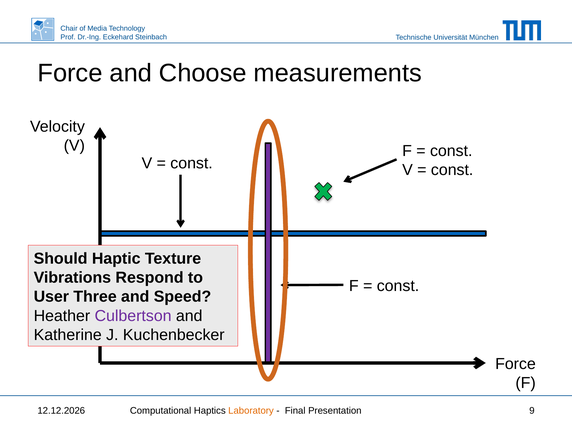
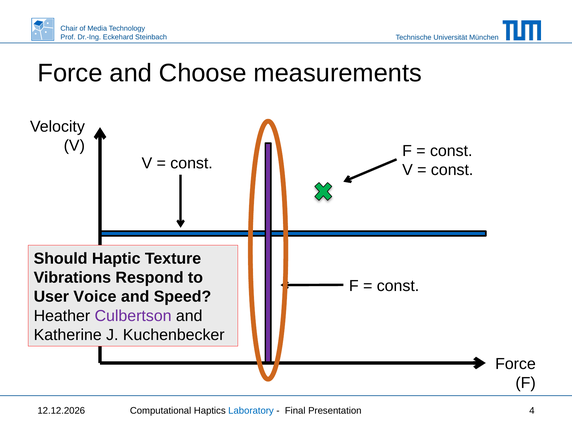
Three: Three -> Voice
Laboratory colour: orange -> blue
9: 9 -> 4
